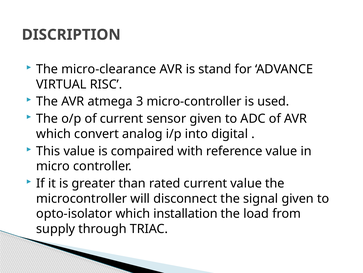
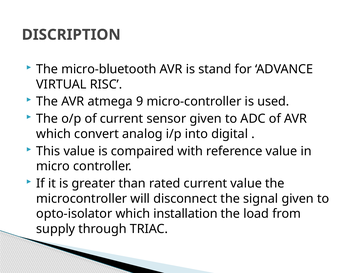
micro-clearance: micro-clearance -> micro-bluetooth
3: 3 -> 9
